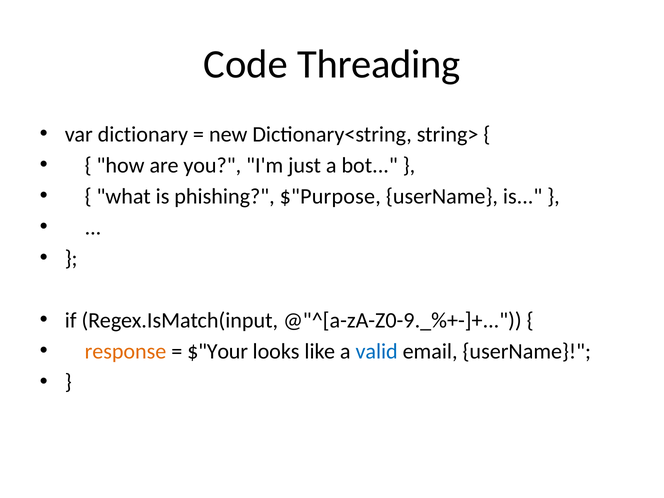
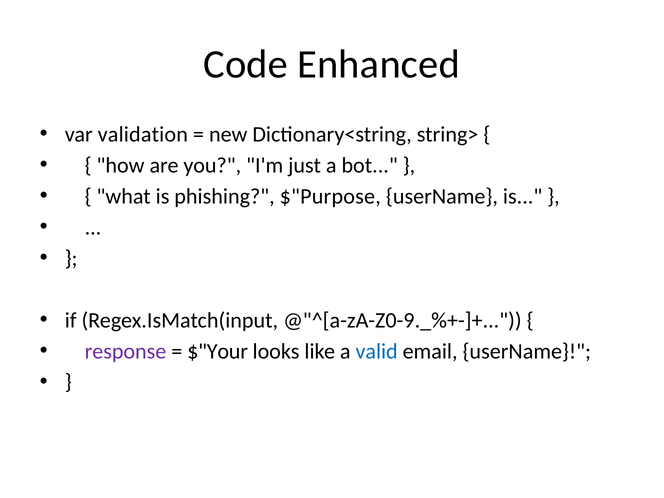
Threading: Threading -> Enhanced
dictionary: dictionary -> validation
response colour: orange -> purple
